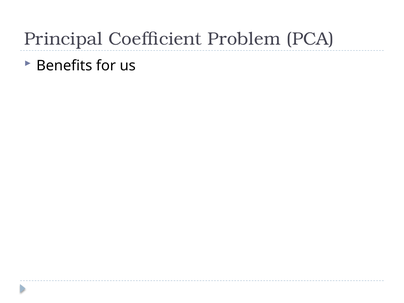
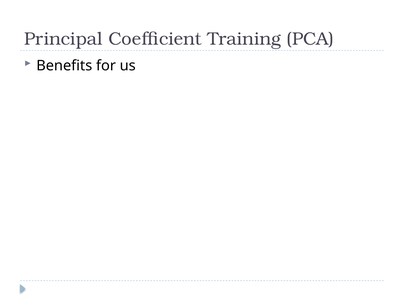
Problem: Problem -> Training
